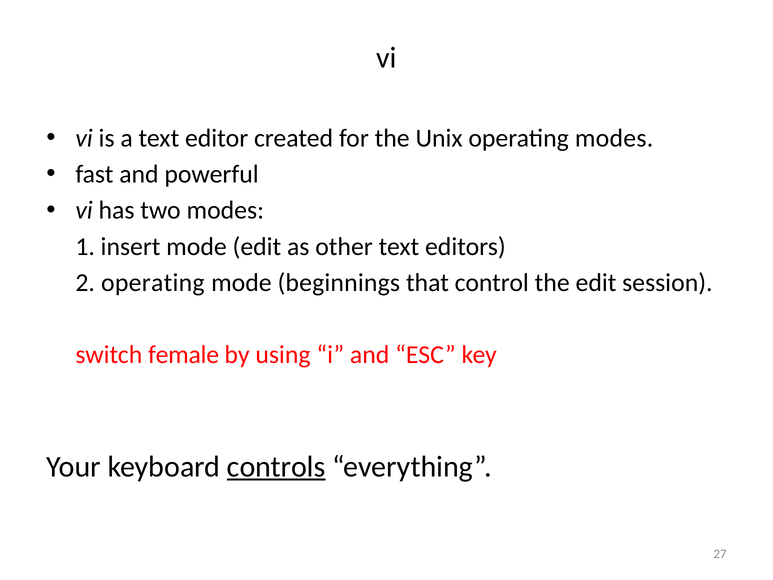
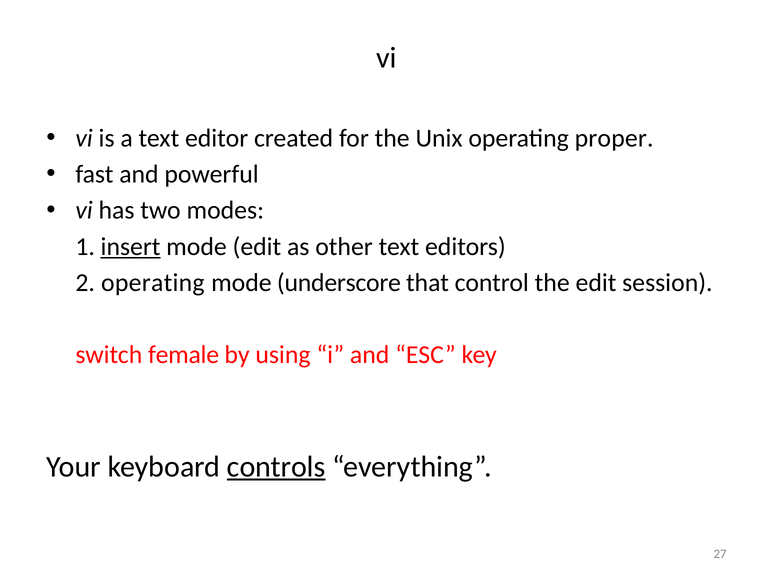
operating modes: modes -> proper
insert underline: none -> present
beginnings: beginnings -> underscore
